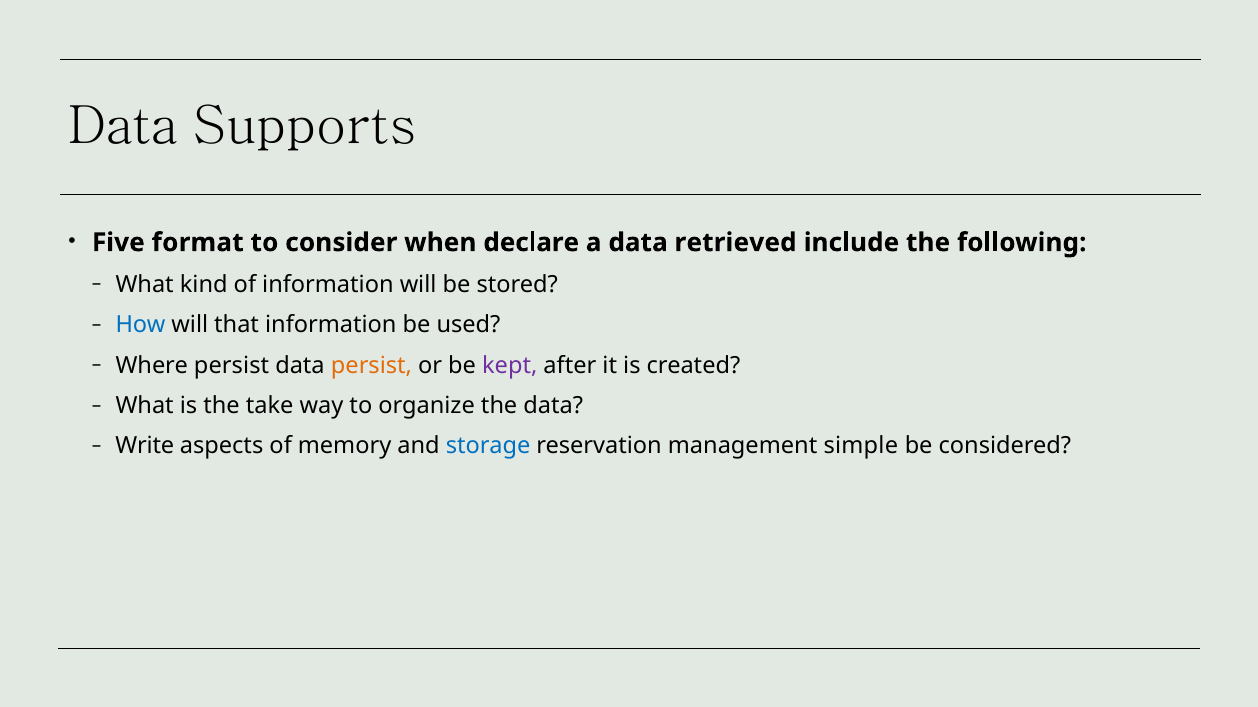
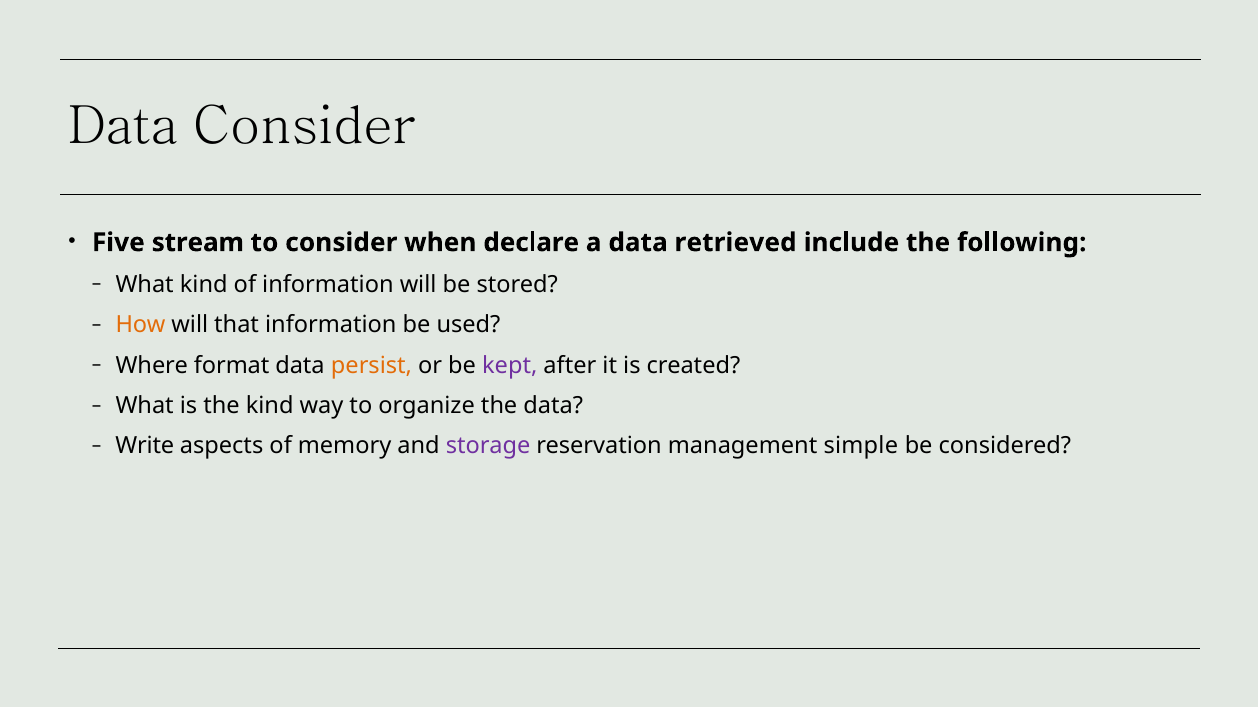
Data Supports: Supports -> Consider
format: format -> stream
How colour: blue -> orange
Where persist: persist -> format
the take: take -> kind
storage colour: blue -> purple
